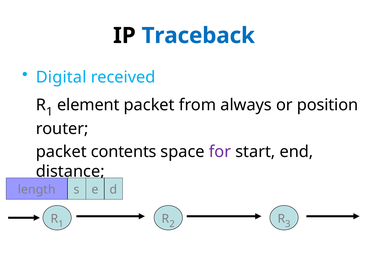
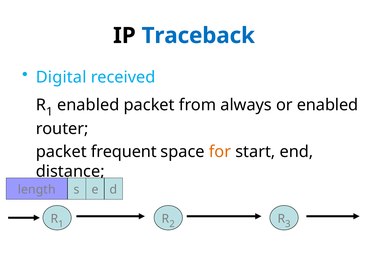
element at (88, 105): element -> enabled
or position: position -> enabled
contents: contents -> frequent
for colour: purple -> orange
